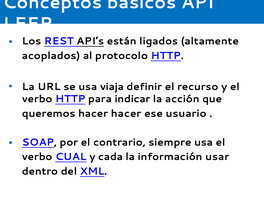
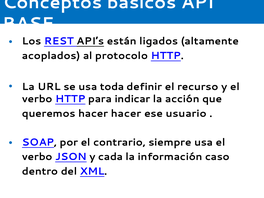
LEER: LEER -> BASE
viaja: viaja -> toda
CUAL: CUAL -> JSON
usar: usar -> caso
